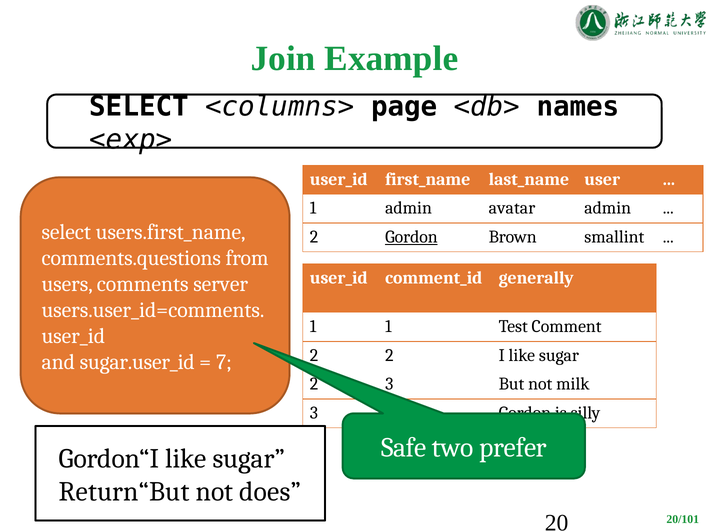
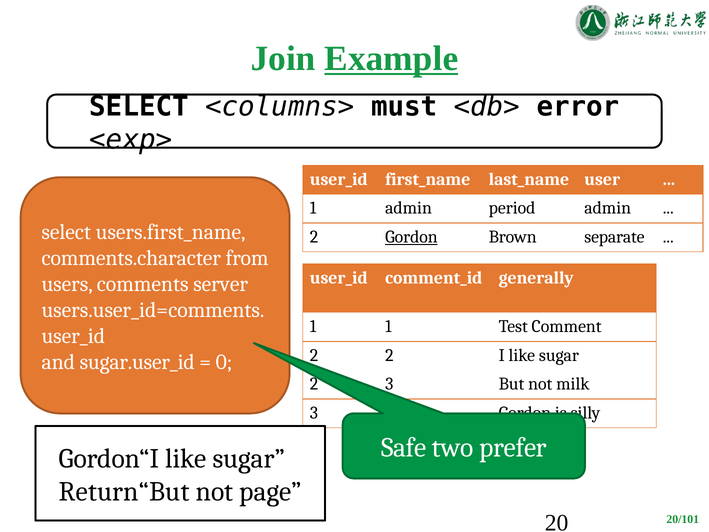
Example underline: none -> present
page: page -> must
names: names -> error
avatar: avatar -> period
smallint: smallint -> separate
comments.questions: comments.questions -> comments.character
7: 7 -> 0
does: does -> page
